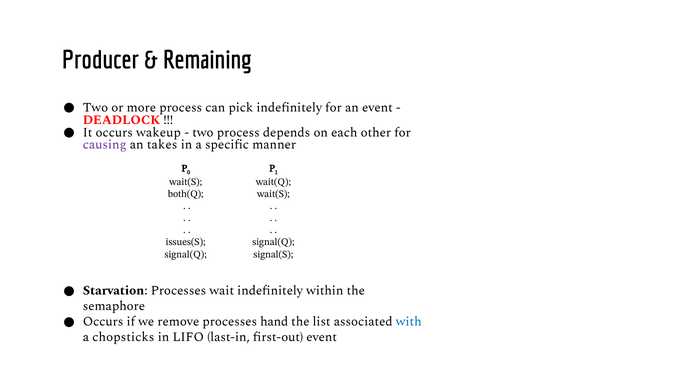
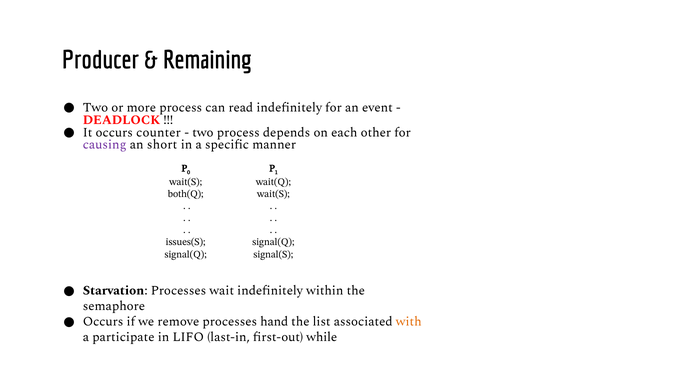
pick: pick -> read
wakeup: wakeup -> counter
takes: takes -> short
with colour: blue -> orange
chopsticks: chopsticks -> participate
first-out event: event -> while
